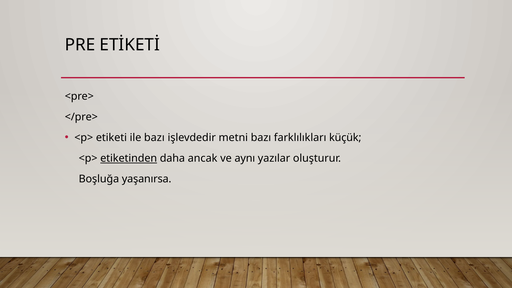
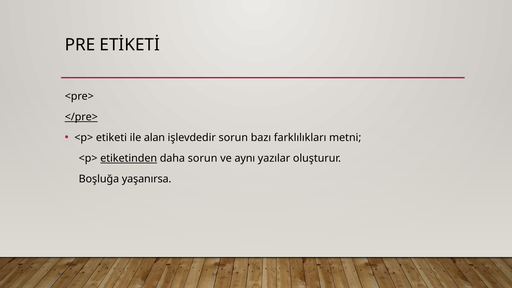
</pre> underline: none -> present
ile bazı: bazı -> alan
işlevdedir metni: metni -> sorun
küçük: küçük -> metni
daha ancak: ancak -> sorun
